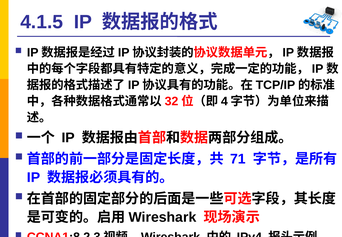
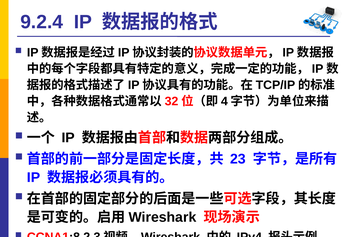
4.1.5: 4.1.5 -> 9.2.4
71: 71 -> 23
